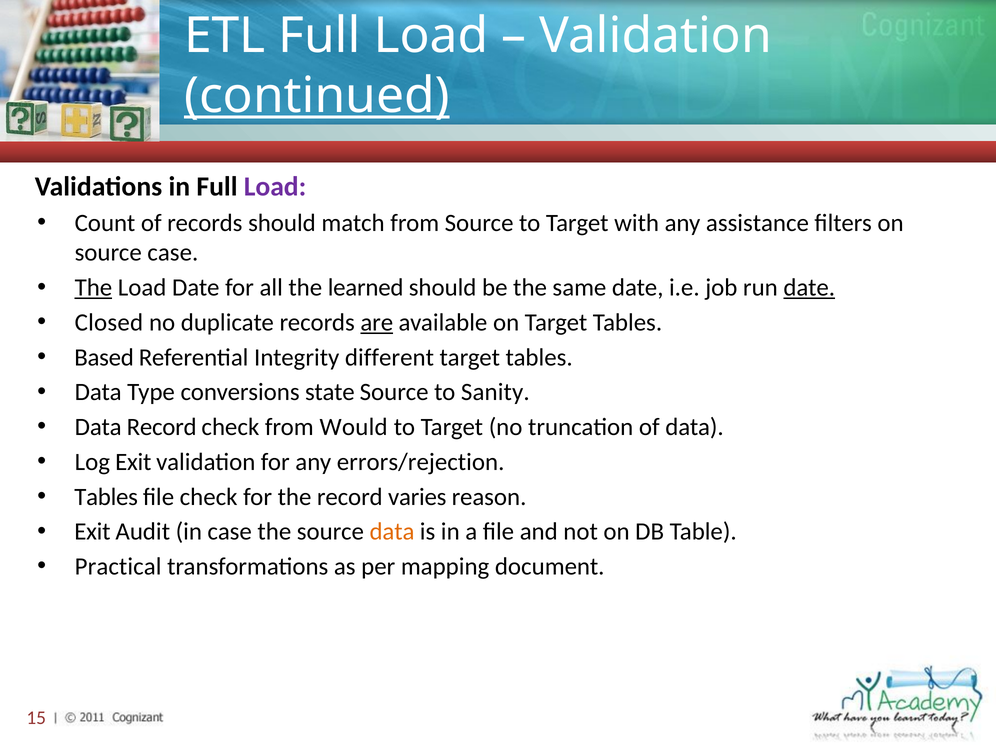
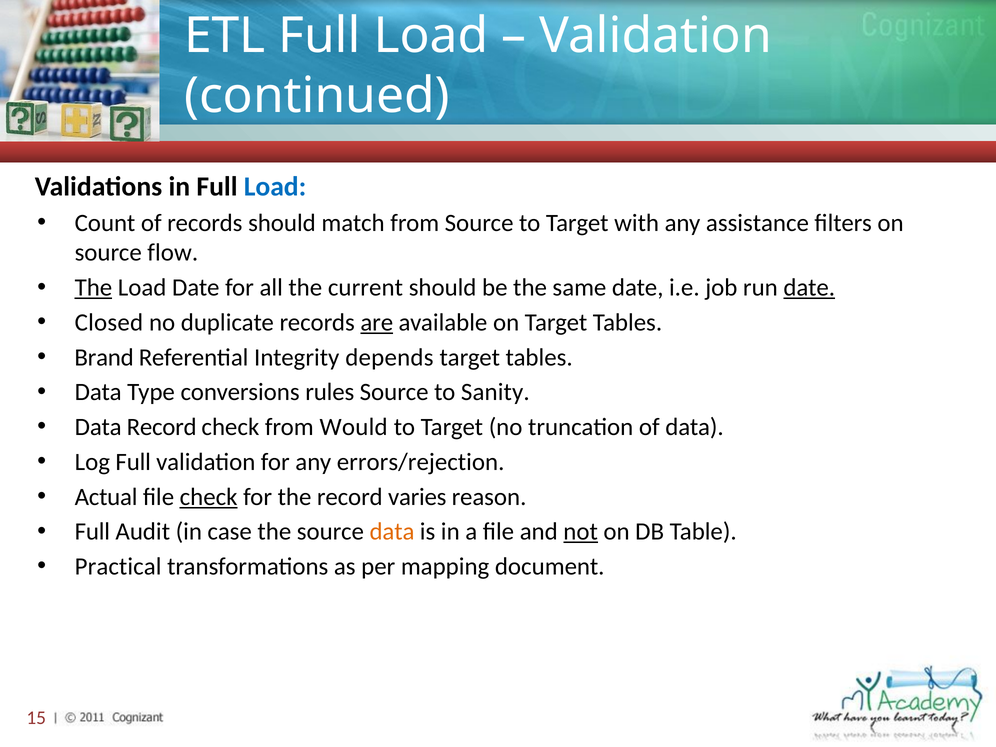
continued underline: present -> none
Load at (275, 187) colour: purple -> blue
source case: case -> flow
learned: learned -> current
Based: Based -> Brand
different: different -> depends
state: state -> rules
Log Exit: Exit -> Full
Tables at (106, 497): Tables -> Actual
check at (209, 497) underline: none -> present
Exit at (92, 532): Exit -> Full
not underline: none -> present
